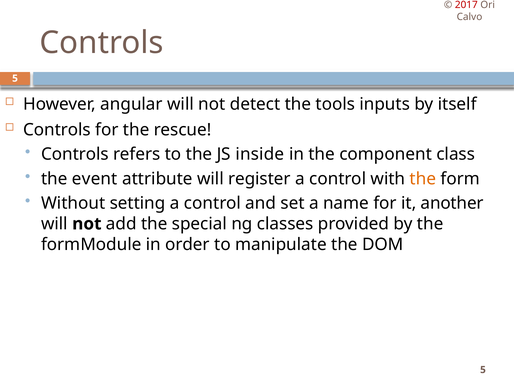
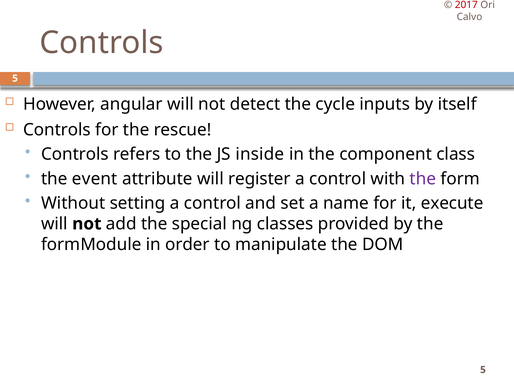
tools: tools -> cycle
the at (423, 178) colour: orange -> purple
another: another -> execute
